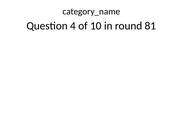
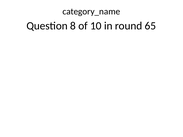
4: 4 -> 8
81: 81 -> 65
